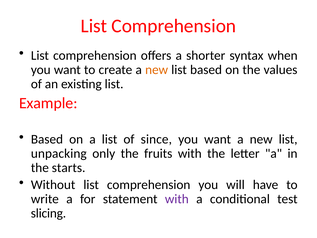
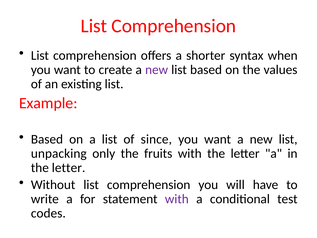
new at (157, 70) colour: orange -> purple
starts at (69, 168): starts -> letter
slicing: slicing -> codes
